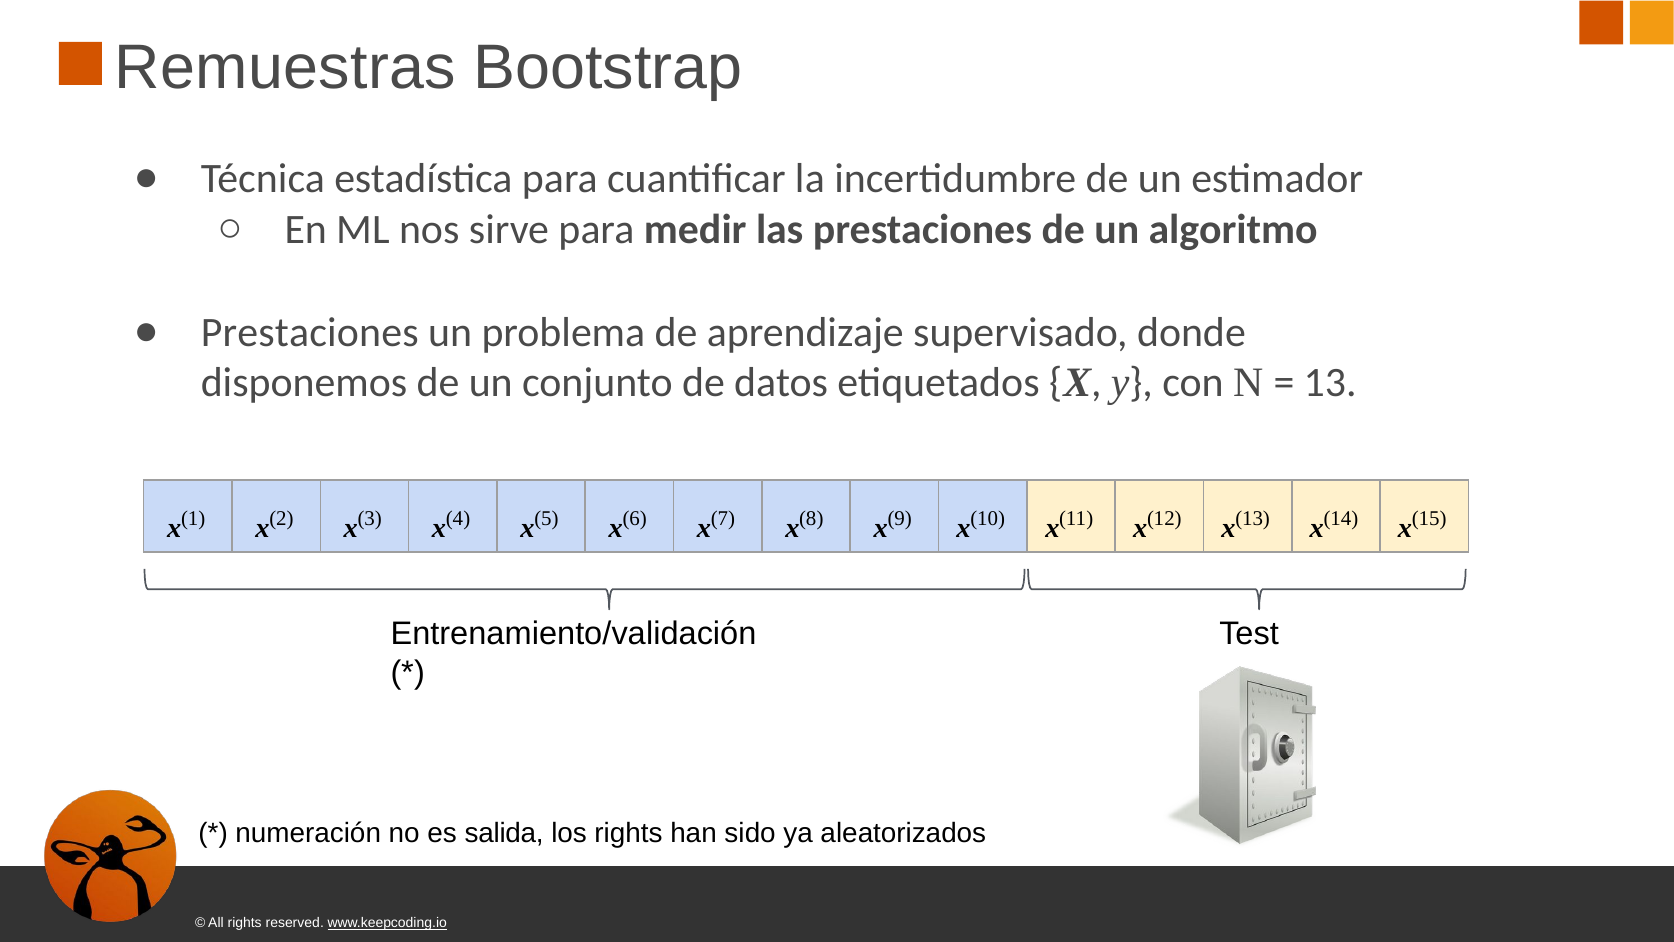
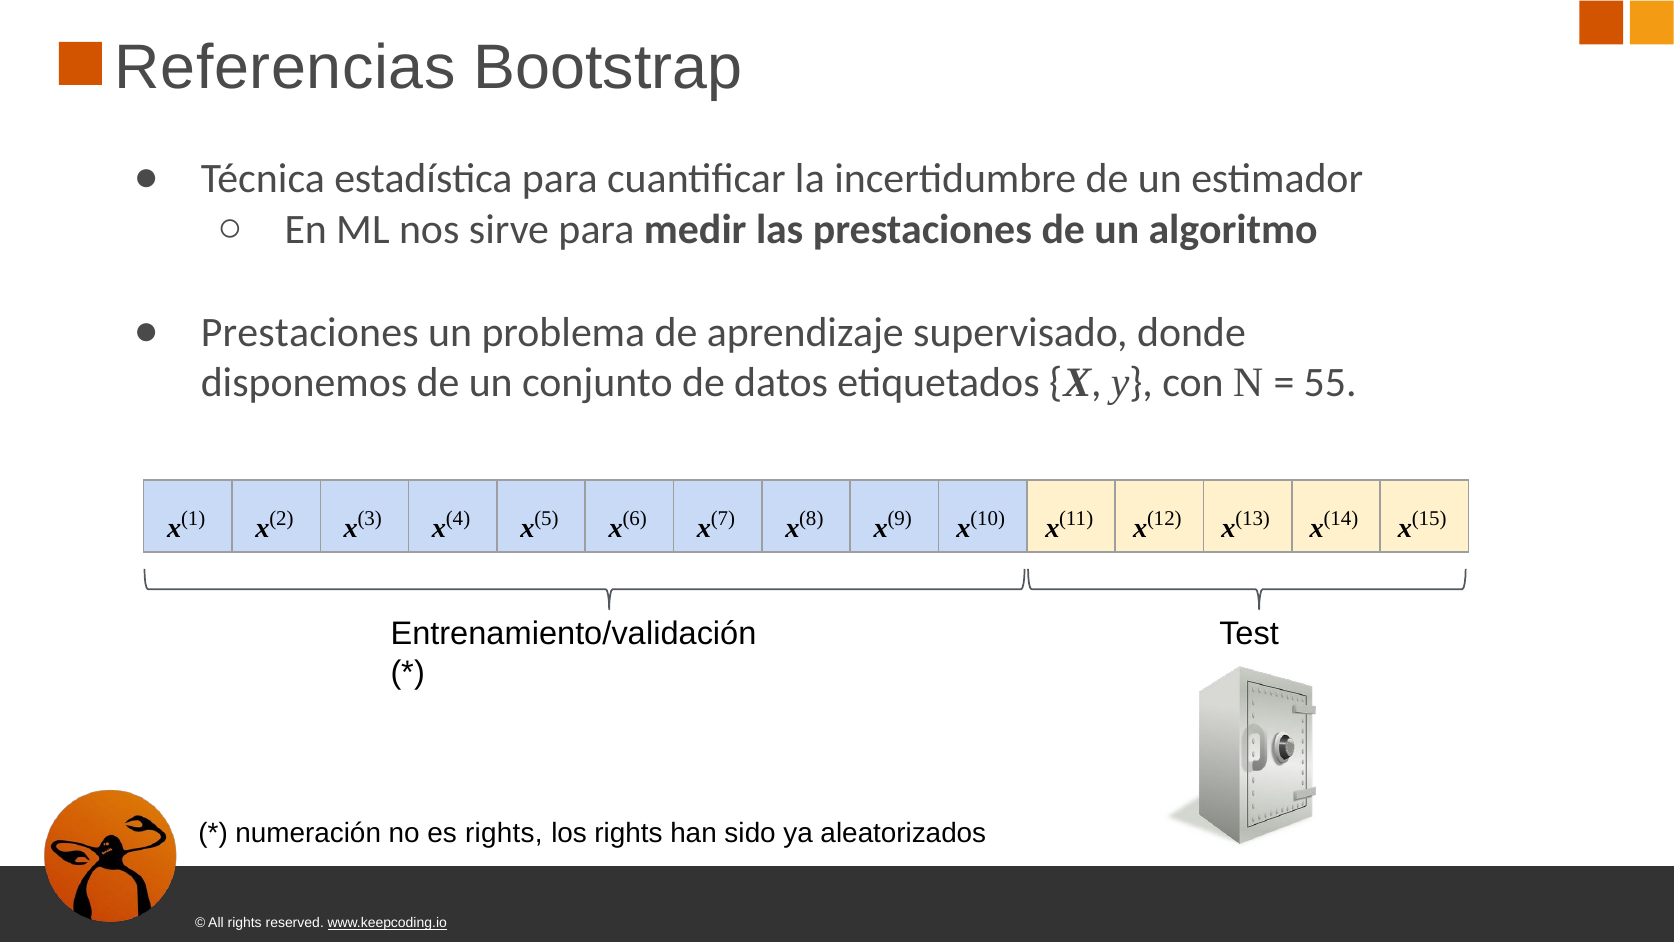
Remuestras: Remuestras -> Referencias
13 at (1330, 383): 13 -> 55
es salida: salida -> rights
